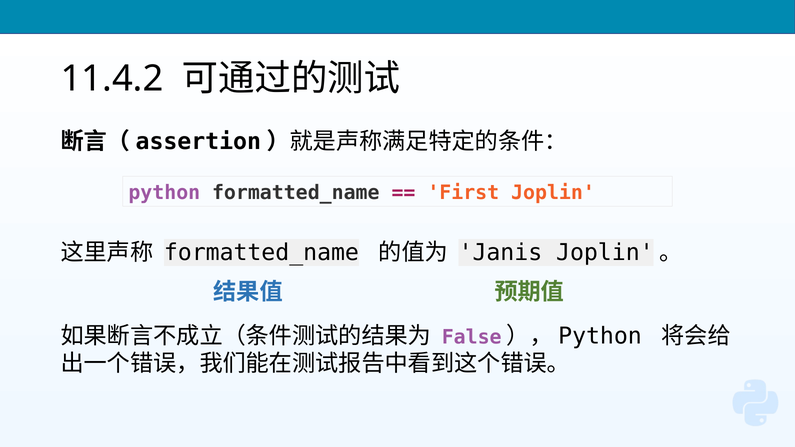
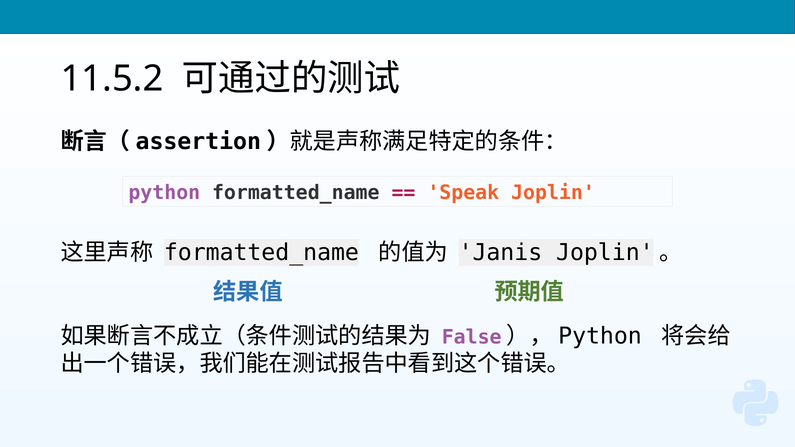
11.4.2: 11.4.2 -> 11.5.2
First: First -> Speak
